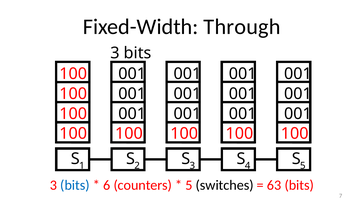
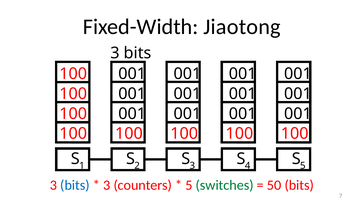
Through: Through -> Jiaotong
6 at (107, 185): 6 -> 3
switches colour: black -> green
63: 63 -> 50
